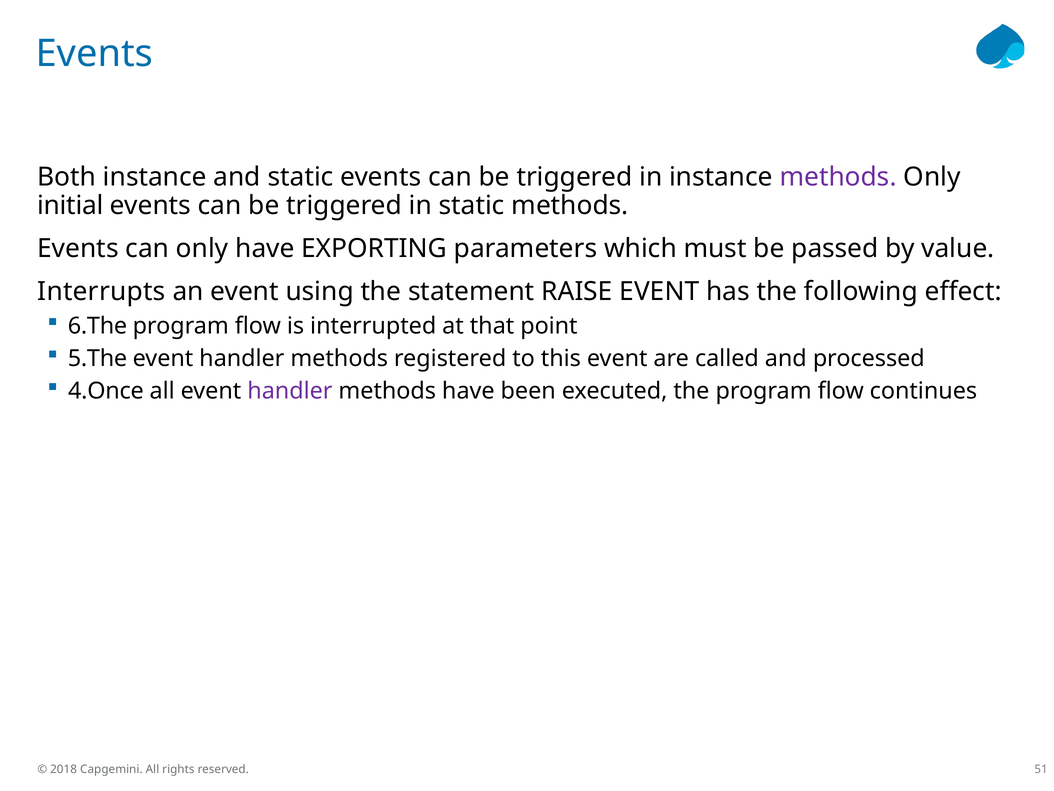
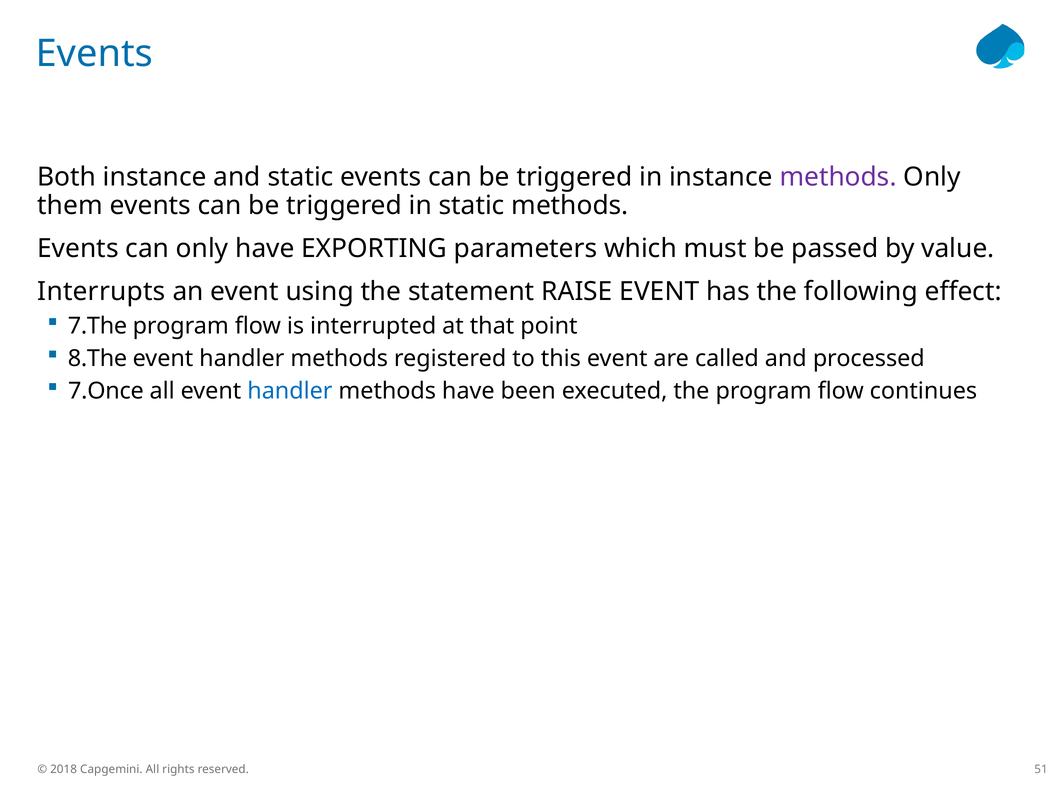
initial: initial -> them
6.The: 6.The -> 7.The
5.The: 5.The -> 8.The
4.Once: 4.Once -> 7.Once
handler at (290, 391) colour: purple -> blue
